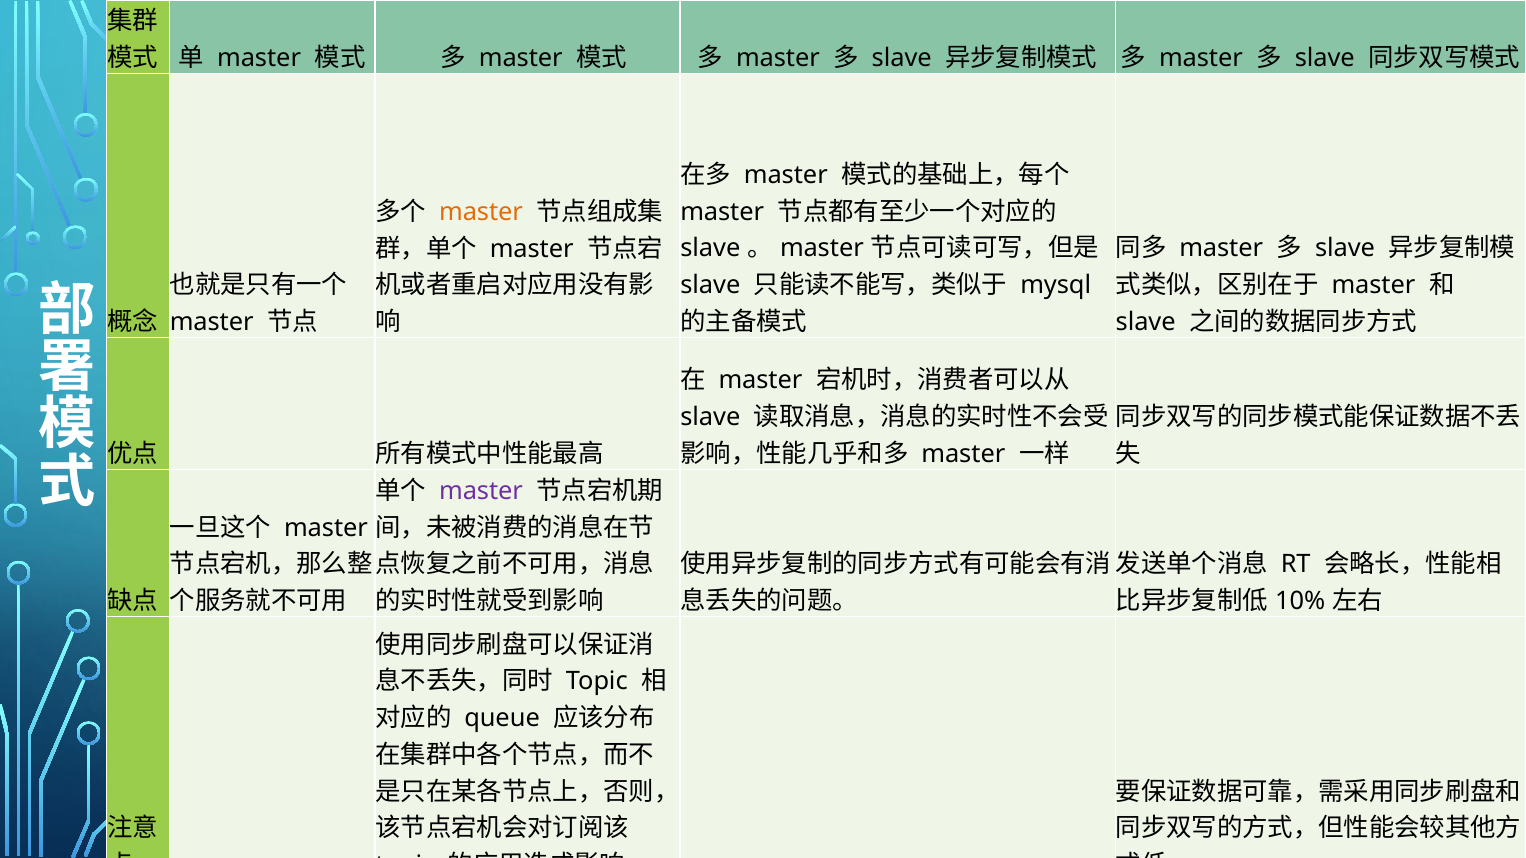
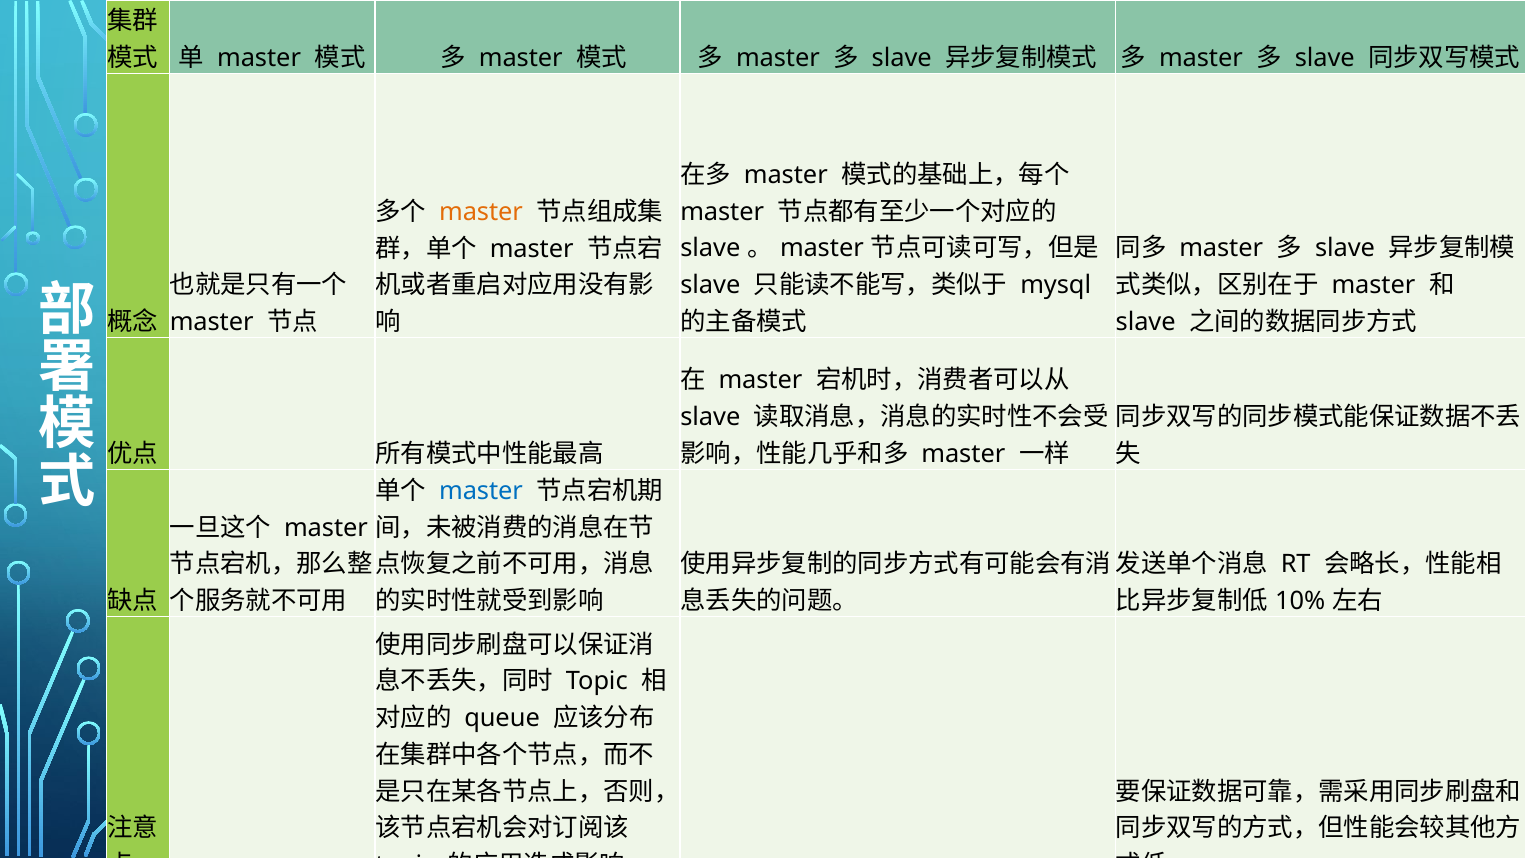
master at (481, 491) colour: purple -> blue
